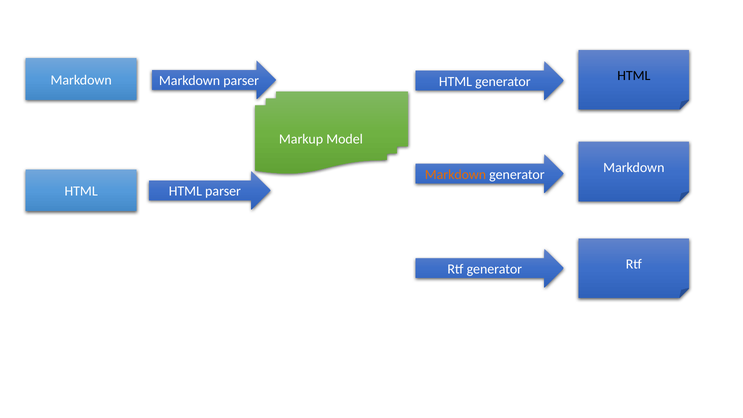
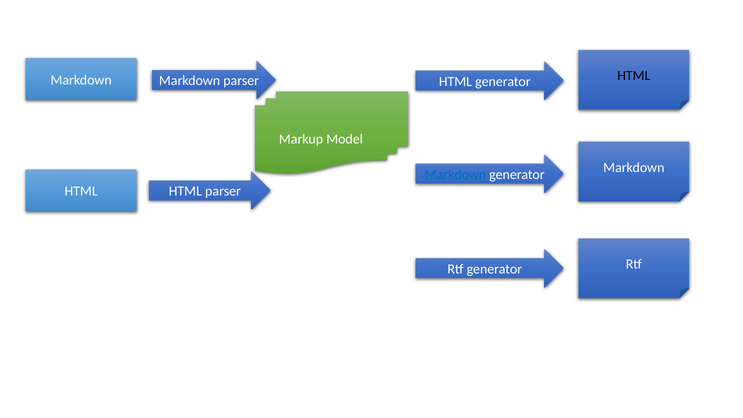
Markdown at (456, 175) colour: orange -> blue
